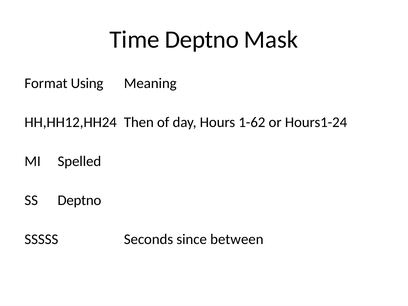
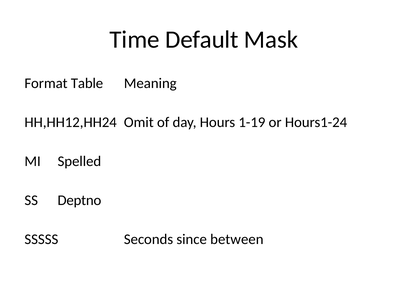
Time Deptno: Deptno -> Default
Using: Using -> Table
Then: Then -> Omit
1-62: 1-62 -> 1-19
